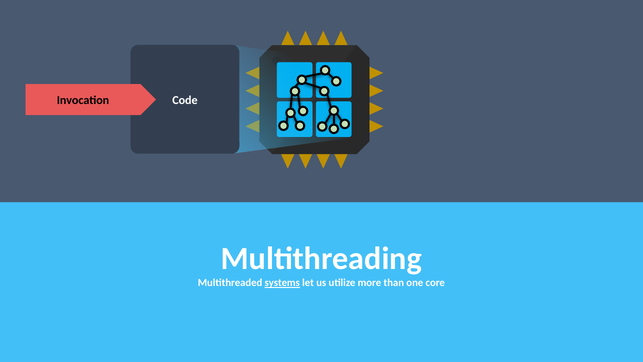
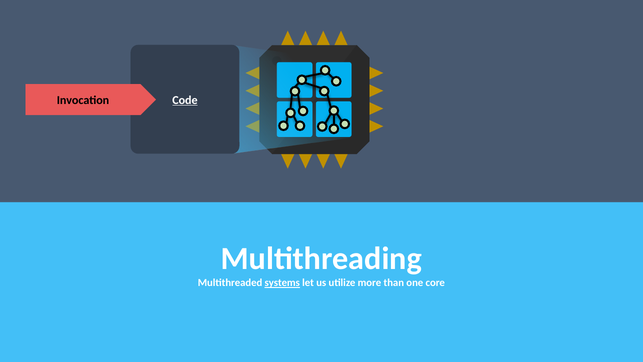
Code underline: none -> present
